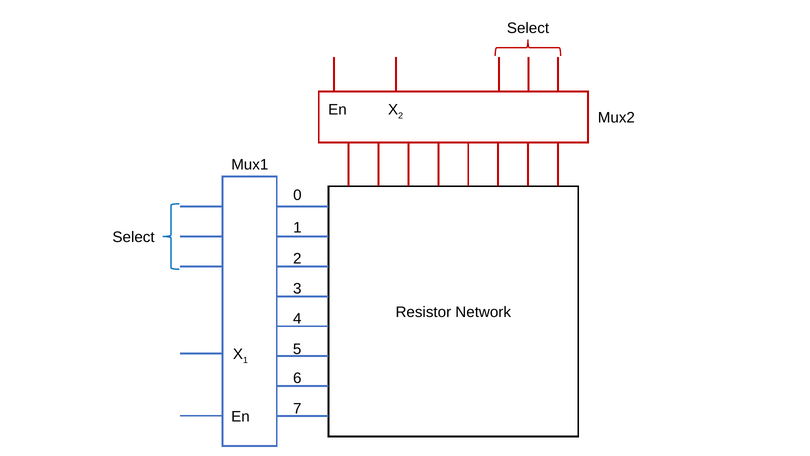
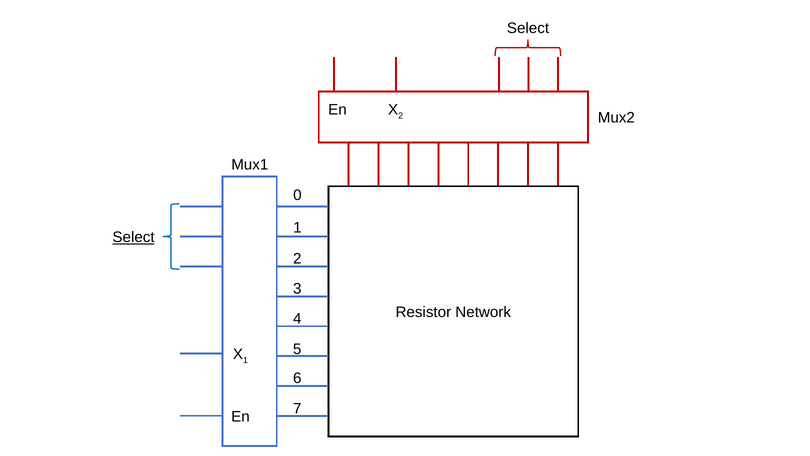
Select at (134, 237) underline: none -> present
